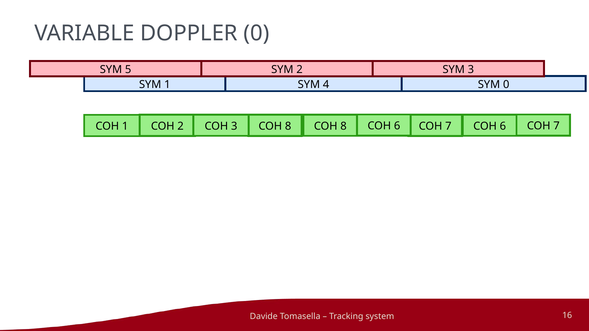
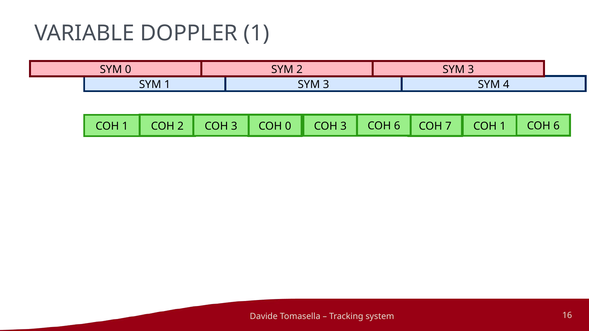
DOPPLER 0: 0 -> 1
SYM 5: 5 -> 0
1 SYM 4: 4 -> 3
SYM 0: 0 -> 4
6 COH 7: 7 -> 6
2 COH 8: 8 -> 3
6 at (503, 126): 6 -> 1
1 COH 8: 8 -> 0
